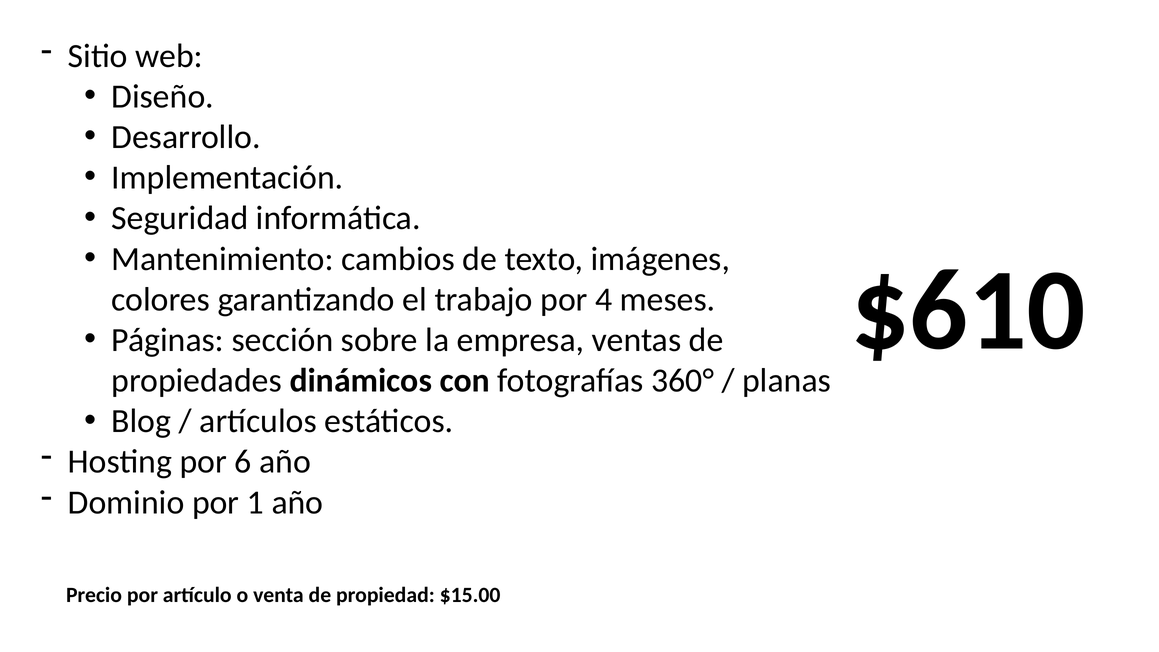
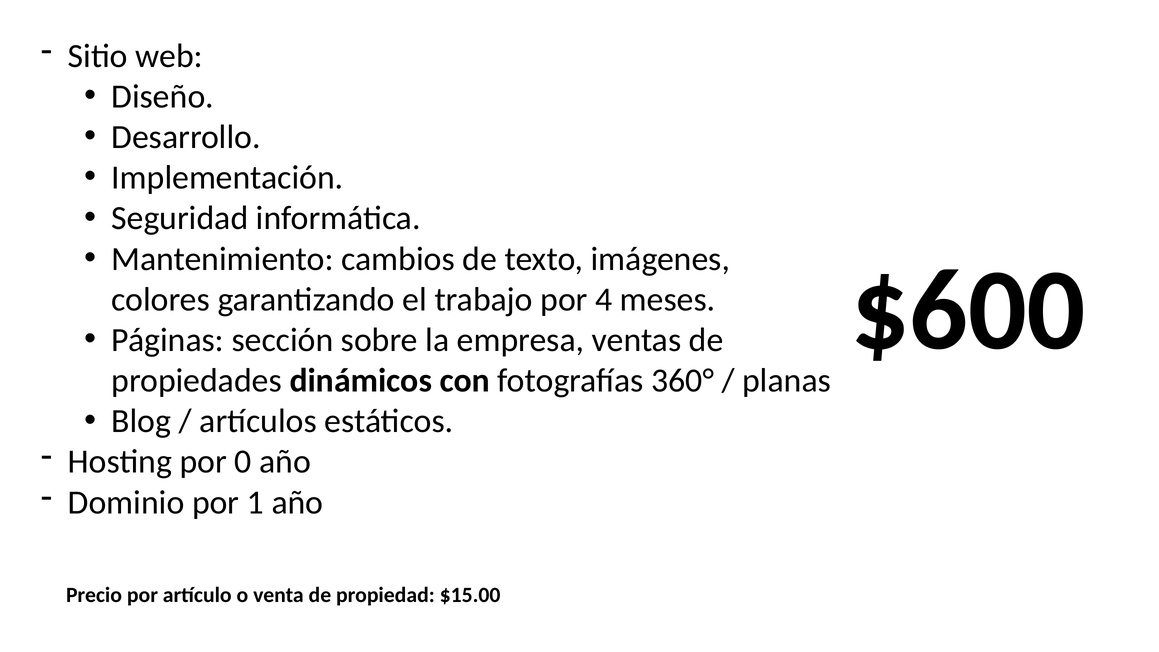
$610: $610 -> $600
6: 6 -> 0
